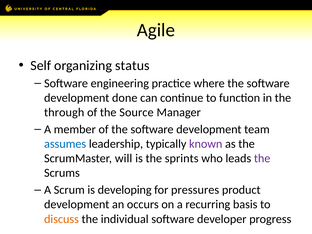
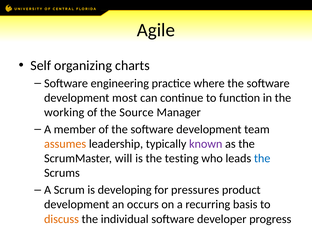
status: status -> charts
done: done -> most
through: through -> working
assumes colour: blue -> orange
sprints: sprints -> testing
the at (262, 158) colour: purple -> blue
